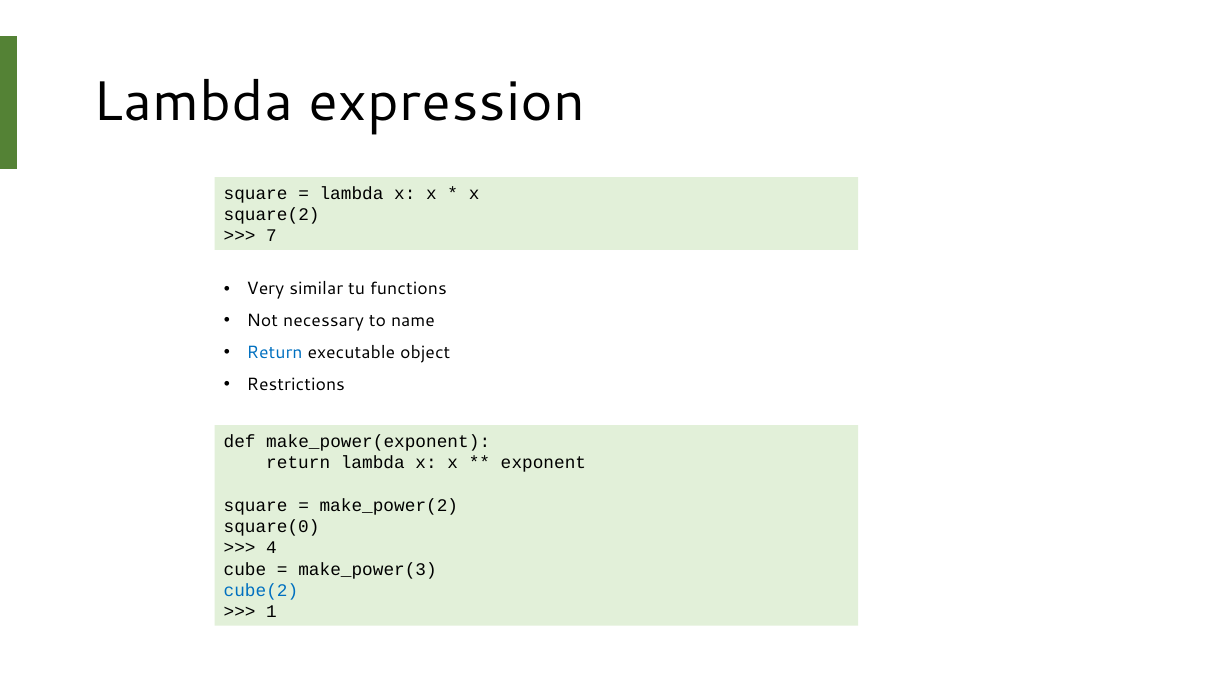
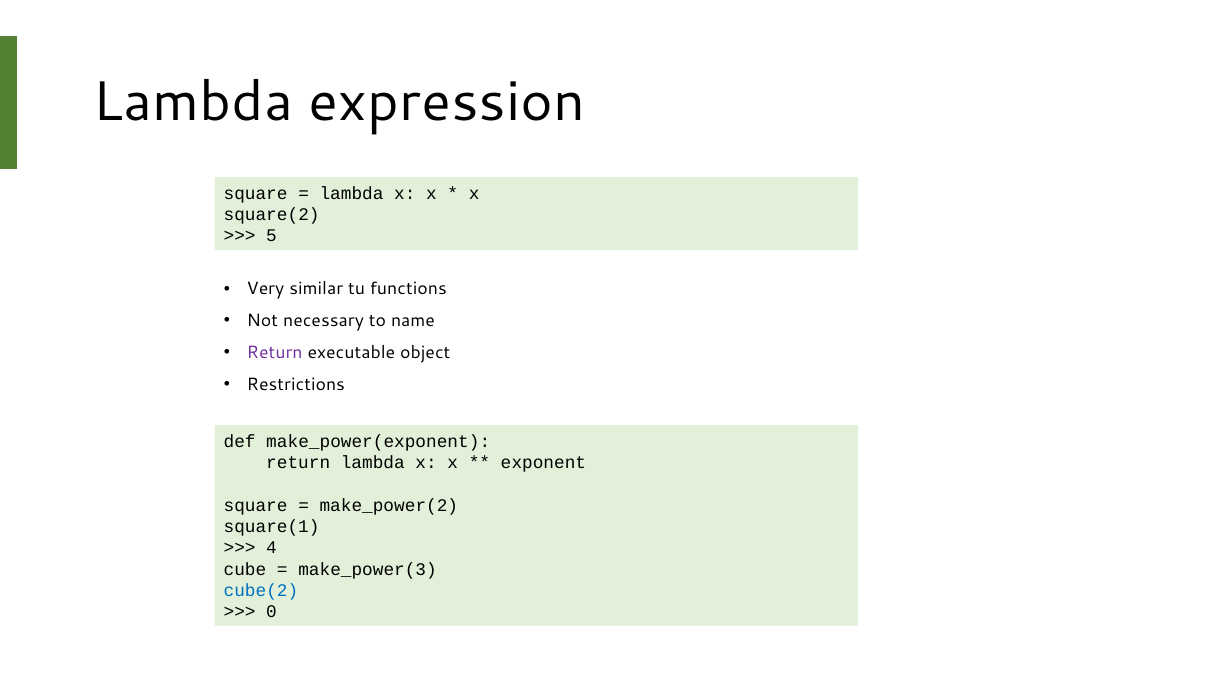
7: 7 -> 5
Return at (275, 353) colour: blue -> purple
square(0: square(0 -> square(1
1: 1 -> 0
